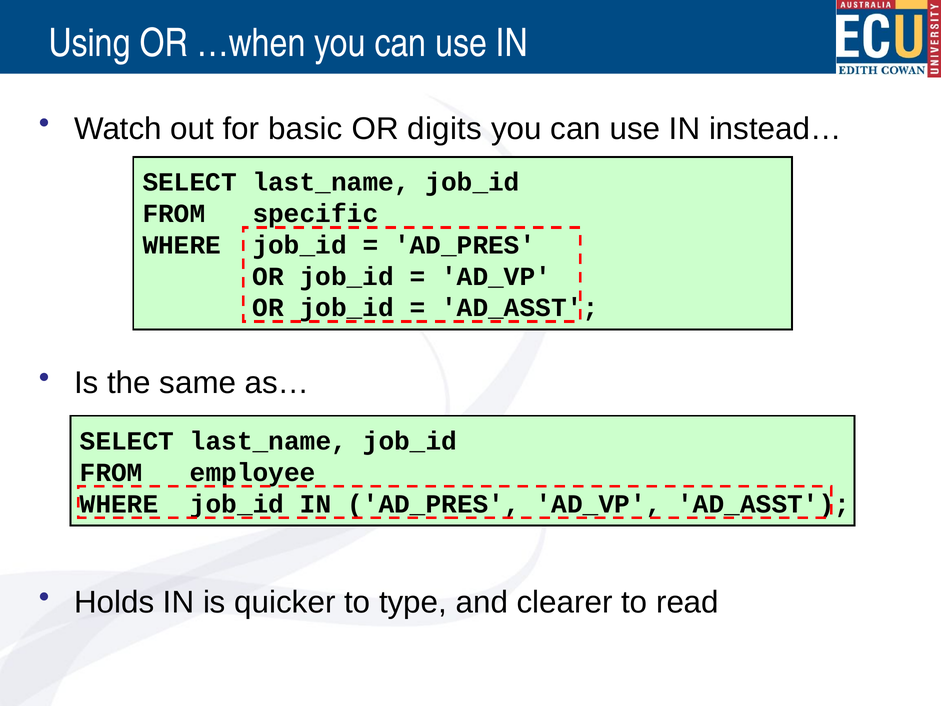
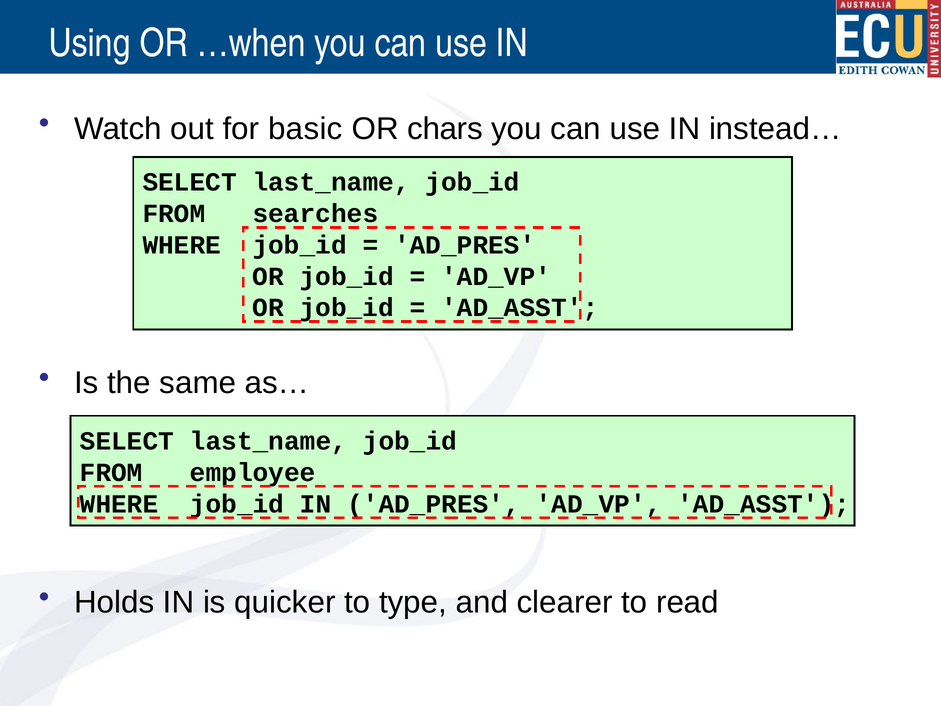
digits: digits -> chars
specific: specific -> searches
